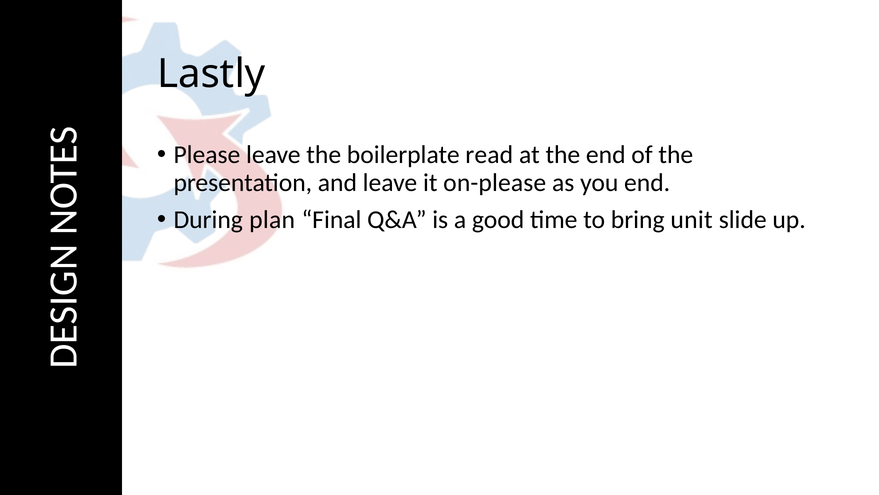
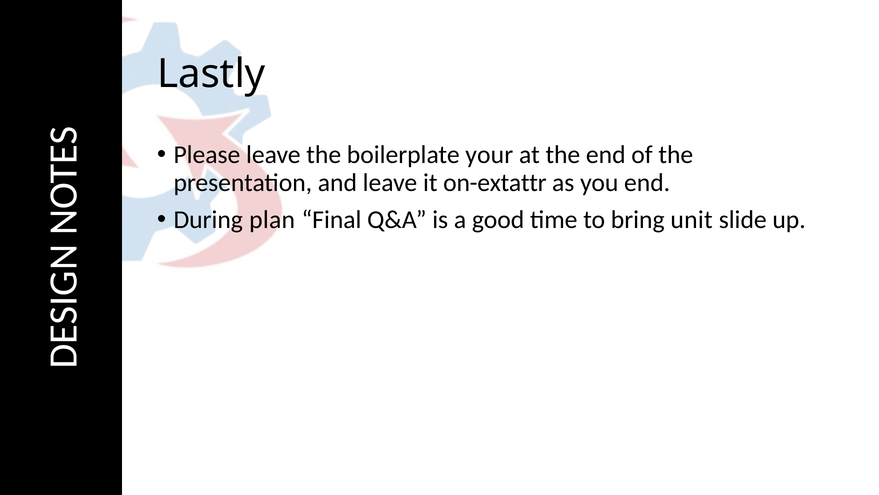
read: read -> your
on-please: on-please -> on-extattr
